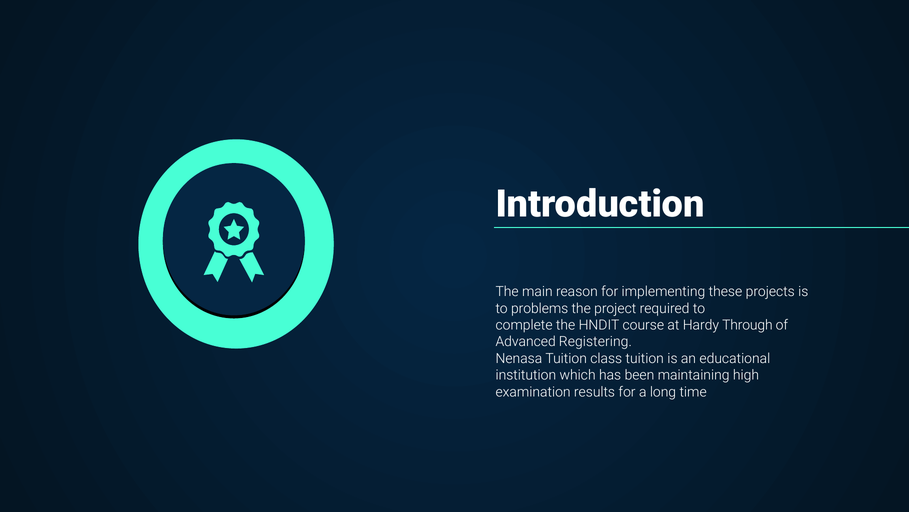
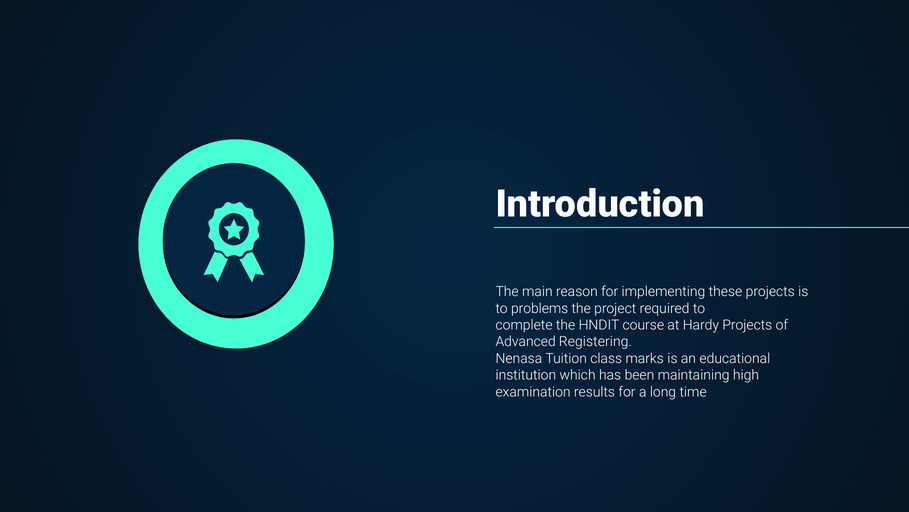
Hardy Through: Through -> Projects
class tuition: tuition -> marks
